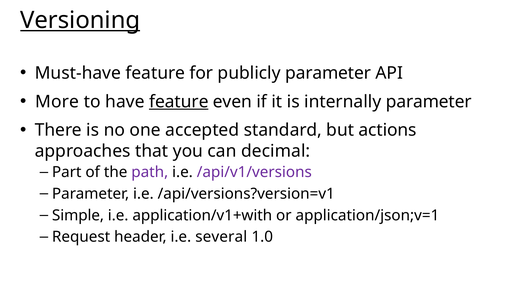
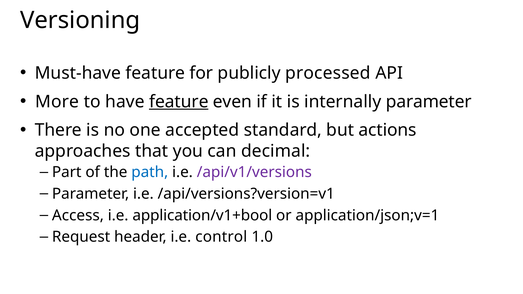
Versioning underline: present -> none
publicly parameter: parameter -> processed
path colour: purple -> blue
Simple: Simple -> Access
application/v1+with: application/v1+with -> application/v1+bool
several: several -> control
